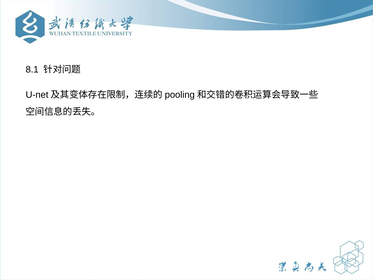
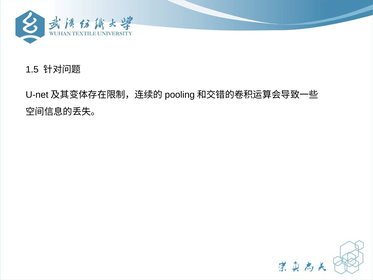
8.1: 8.1 -> 1.5
